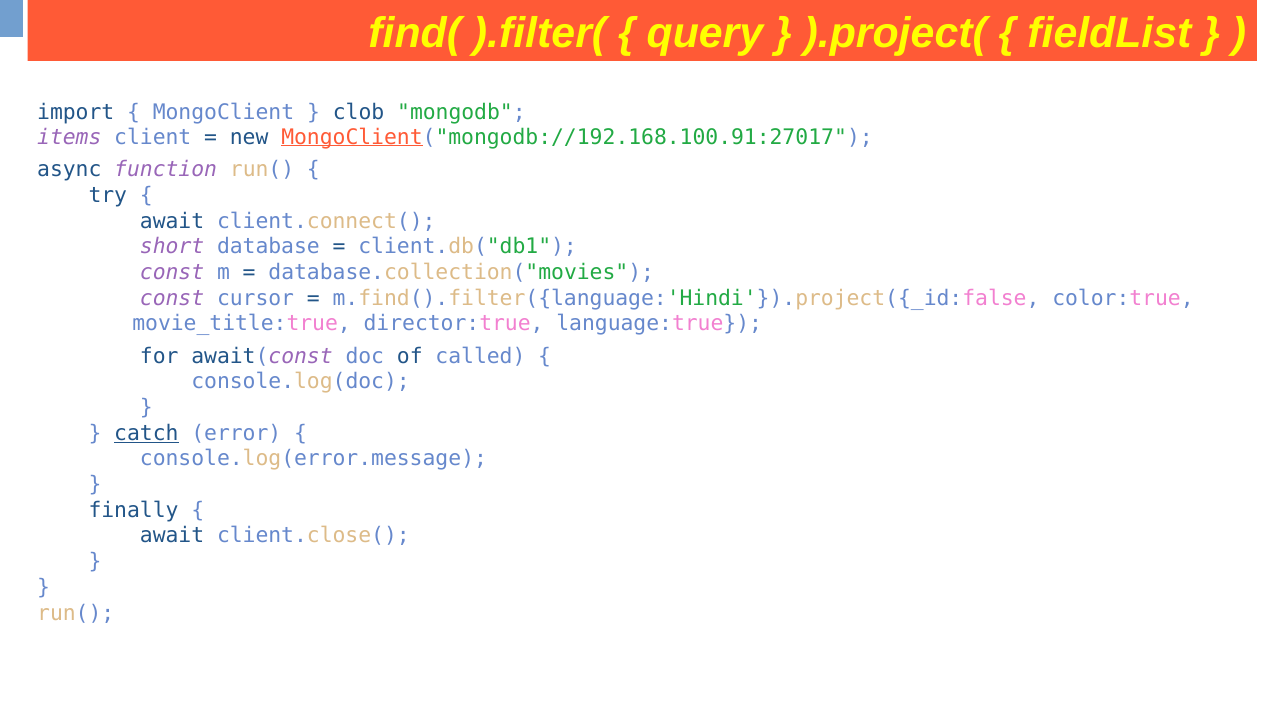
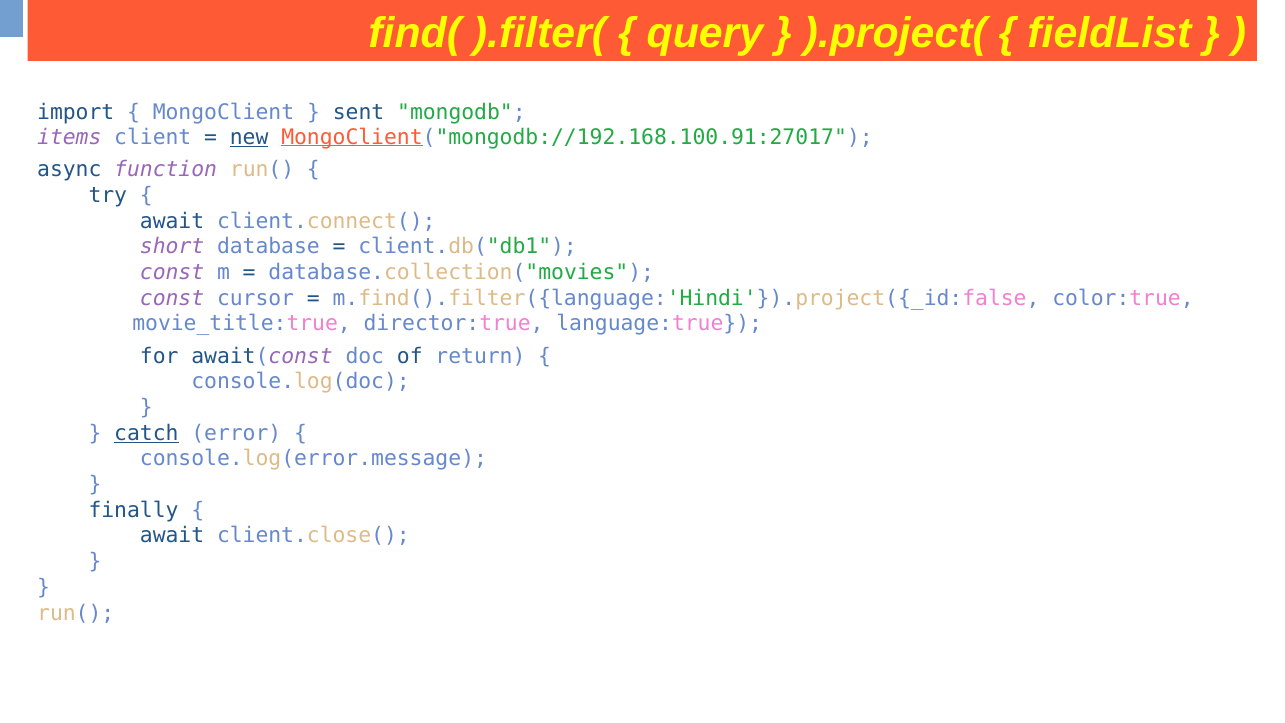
clob: clob -> sent
new underline: none -> present
called: called -> return
